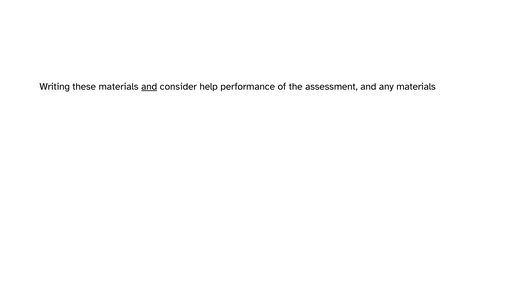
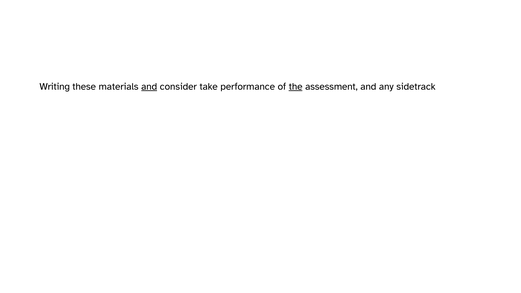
help: help -> take
the underline: none -> present
any materials: materials -> sidetrack
